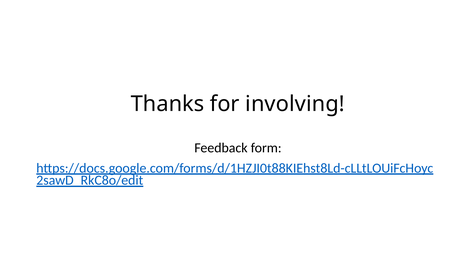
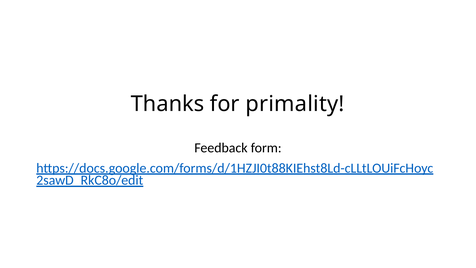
involving: involving -> primality
